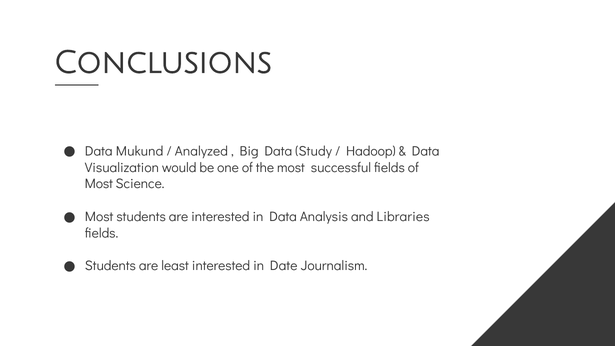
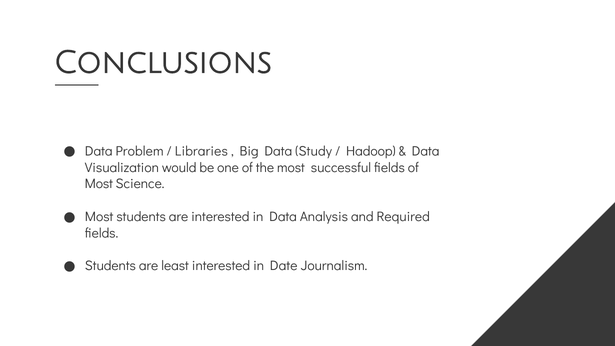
Mukund: Mukund -> Problem
Analyzed: Analyzed -> Libraries
Libraries: Libraries -> Required
